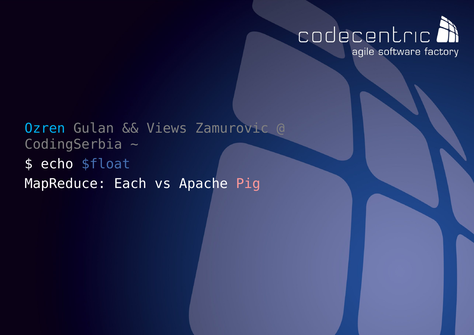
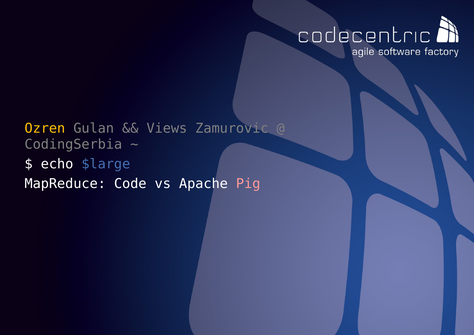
Ozren colour: light blue -> yellow
$float: $float -> $large
Each: Each -> Code
